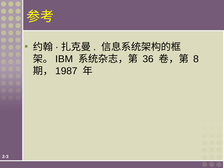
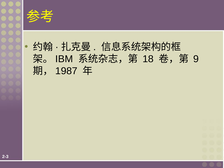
36: 36 -> 18
8: 8 -> 9
